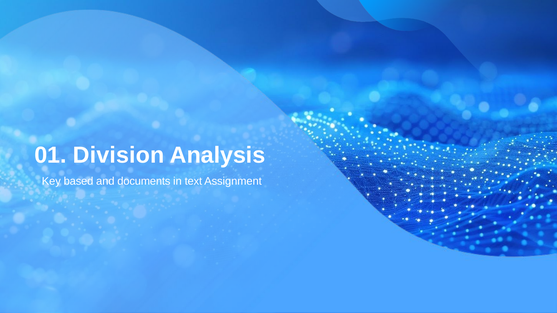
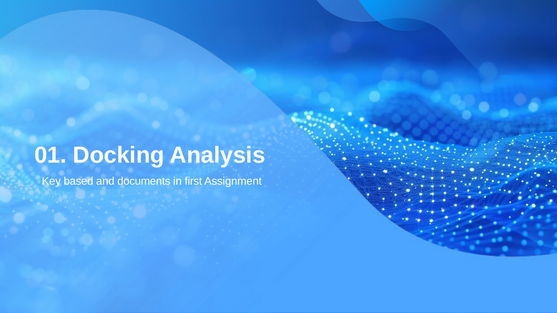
Division: Division -> Docking
text: text -> first
